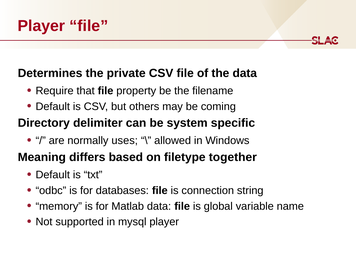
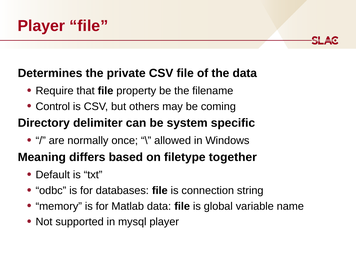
Default at (53, 106): Default -> Control
uses: uses -> once
